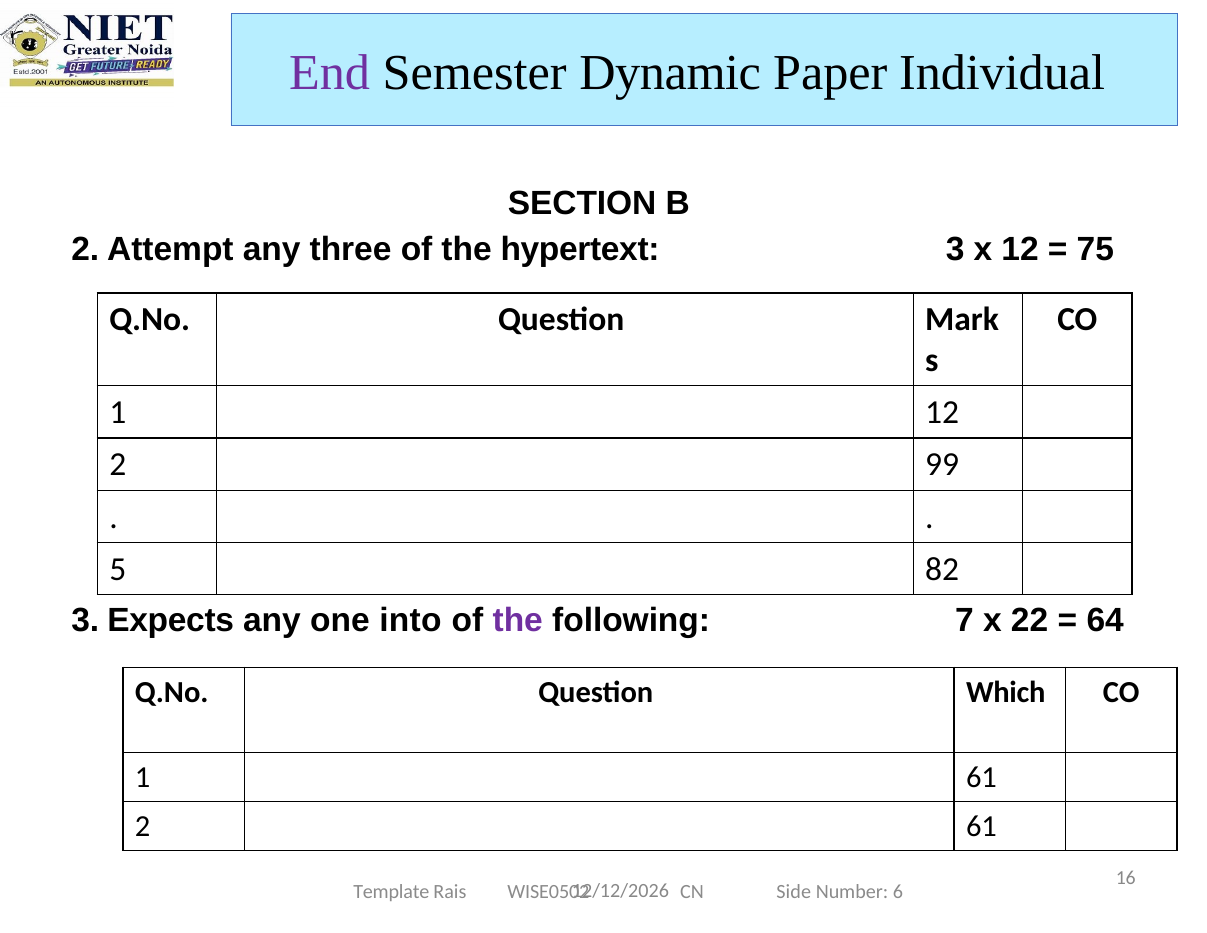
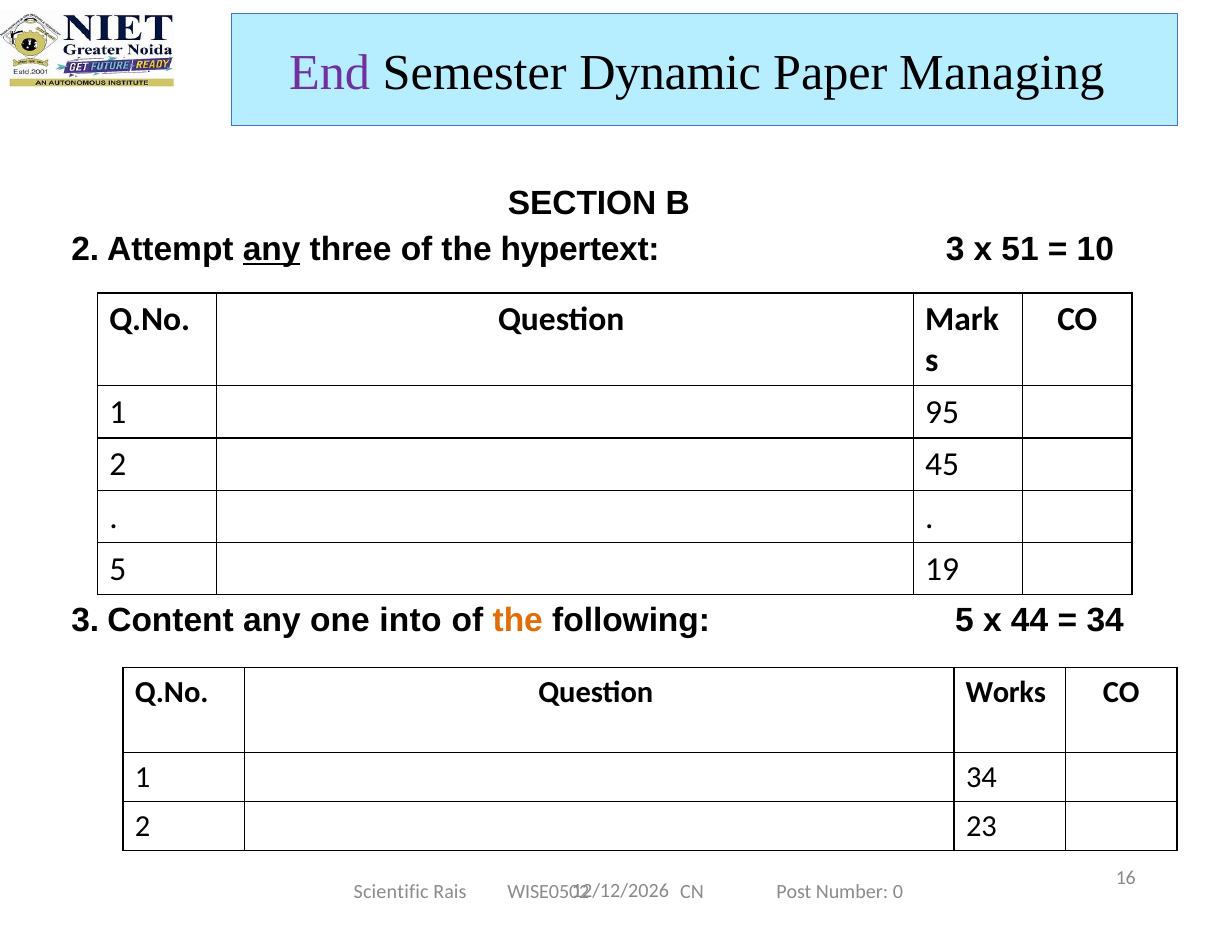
Individual: Individual -> Managing
any at (272, 250) underline: none -> present
x 12: 12 -> 51
75: 75 -> 10
1 12: 12 -> 95
99: 99 -> 45
82: 82 -> 19
Expects: Expects -> Content
the at (518, 620) colour: purple -> orange
following 7: 7 -> 5
22: 22 -> 44
64 at (1105, 620): 64 -> 34
Which: Which -> Works
1 61: 61 -> 34
2 61: 61 -> 23
Template: Template -> Scientific
Side: Side -> Post
6: 6 -> 0
